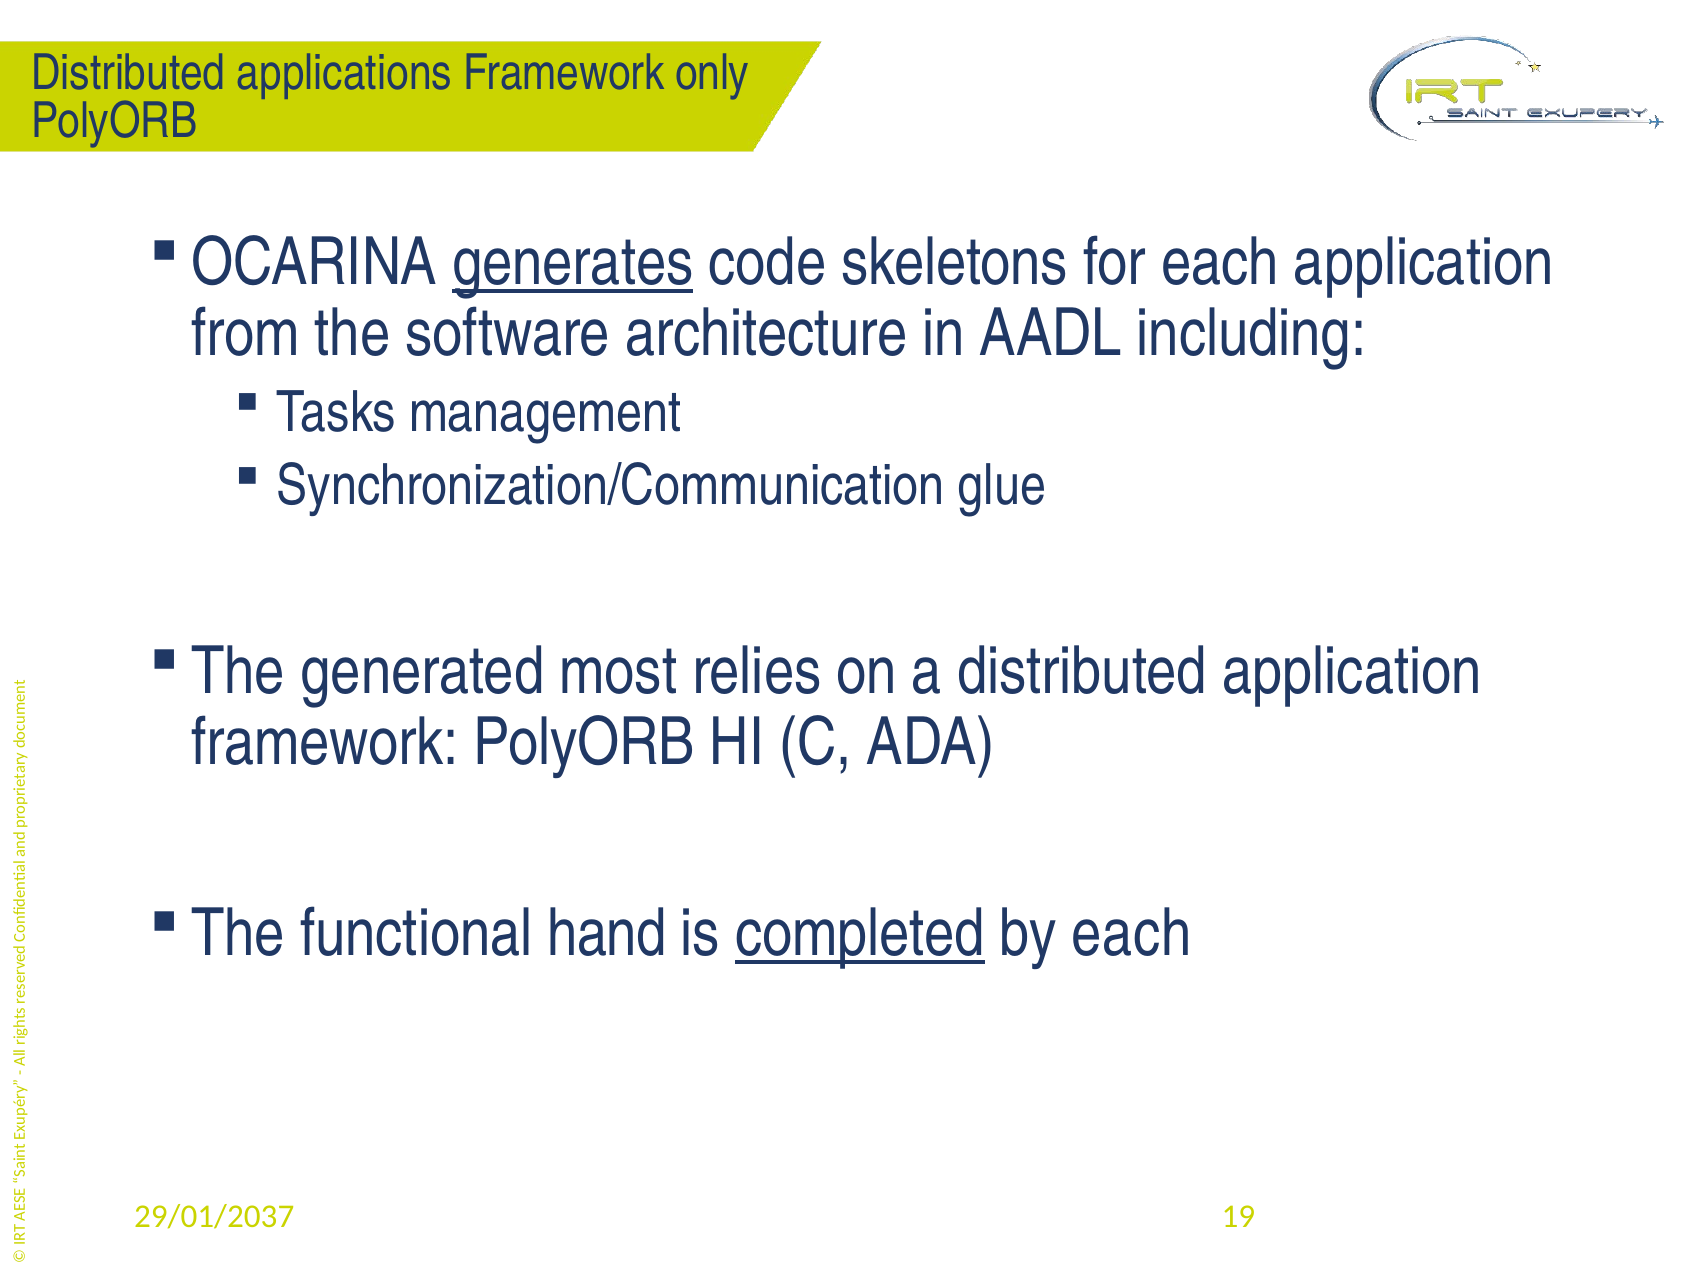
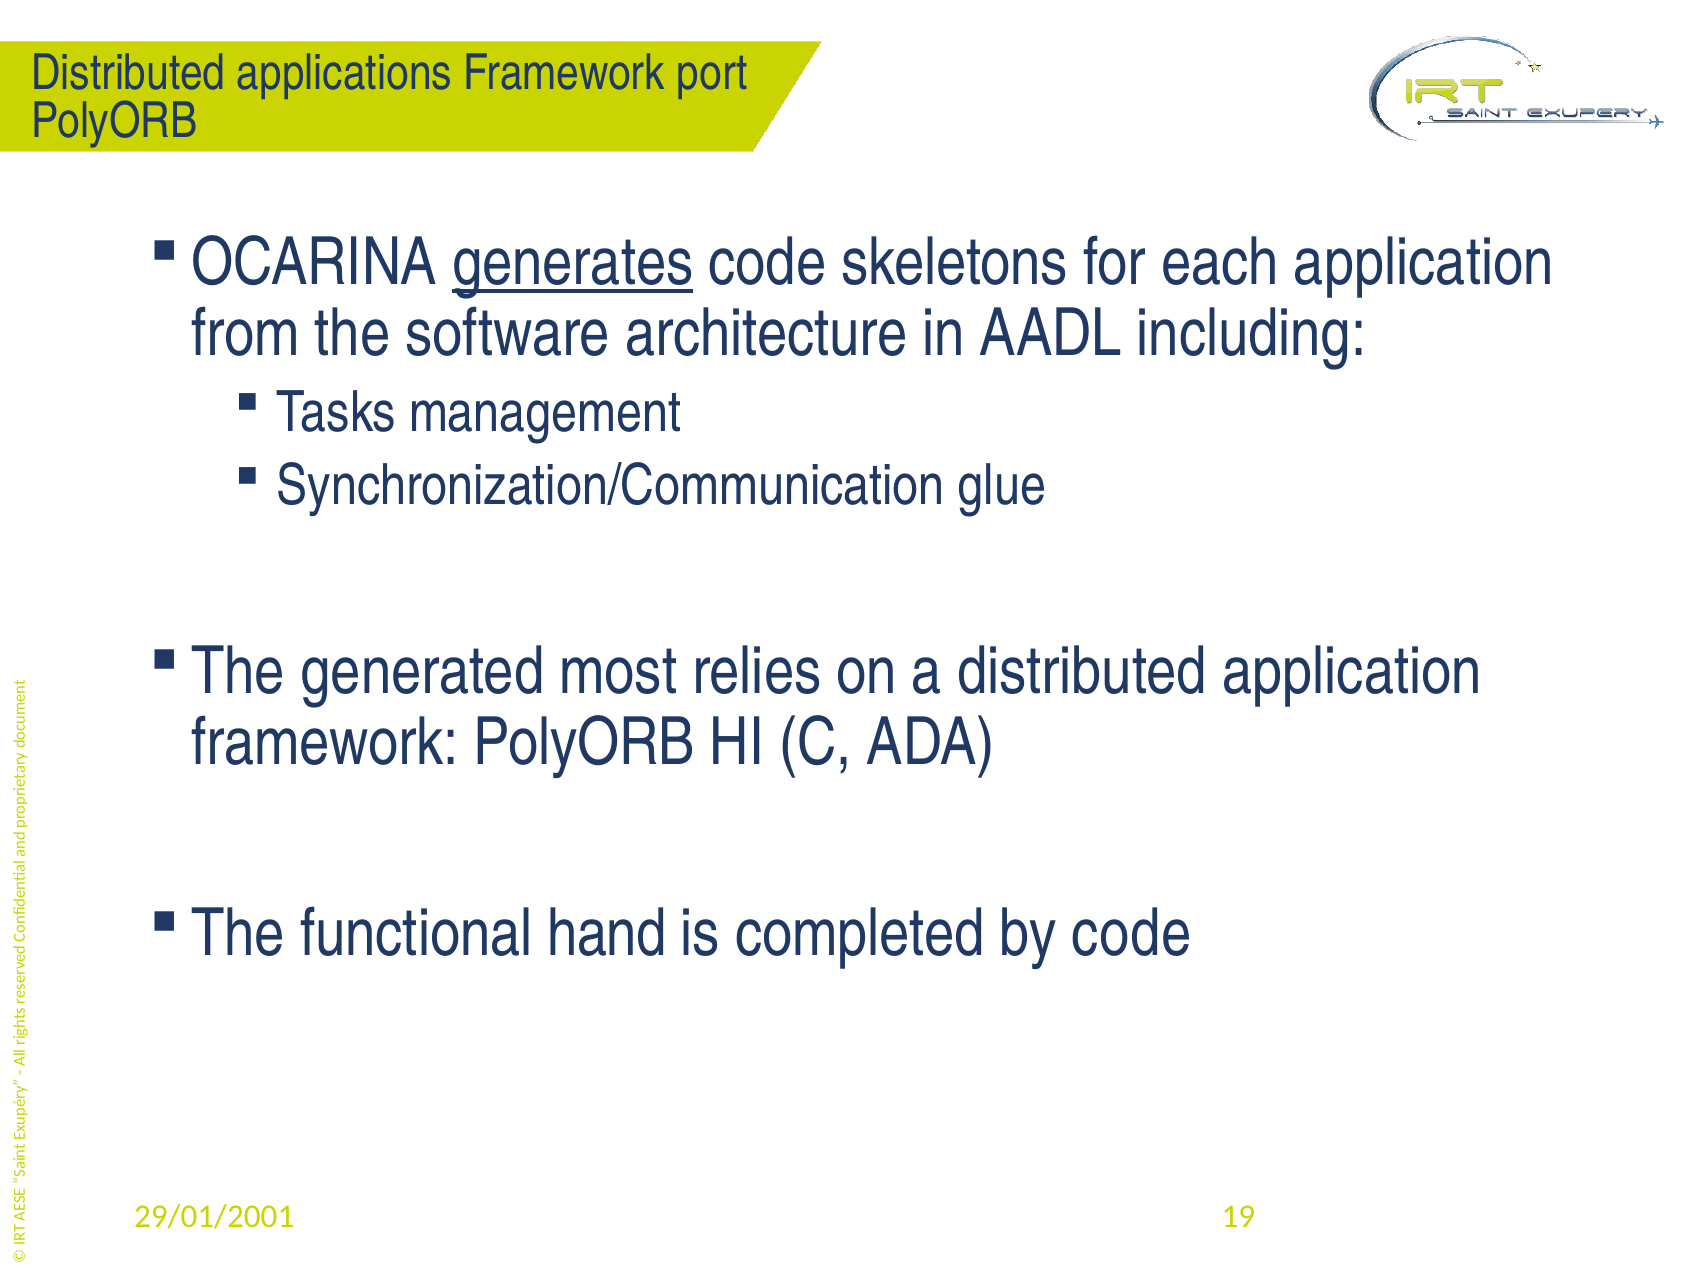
only: only -> port
completed underline: present -> none
by each: each -> code
29/01/2037: 29/01/2037 -> 29/01/2001
